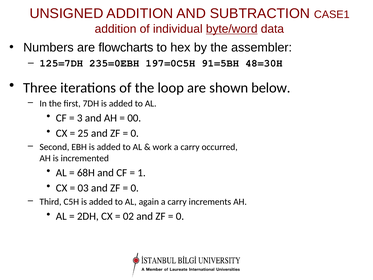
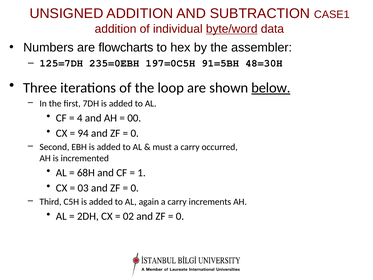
below underline: none -> present
3: 3 -> 4
25: 25 -> 94
work: work -> must
